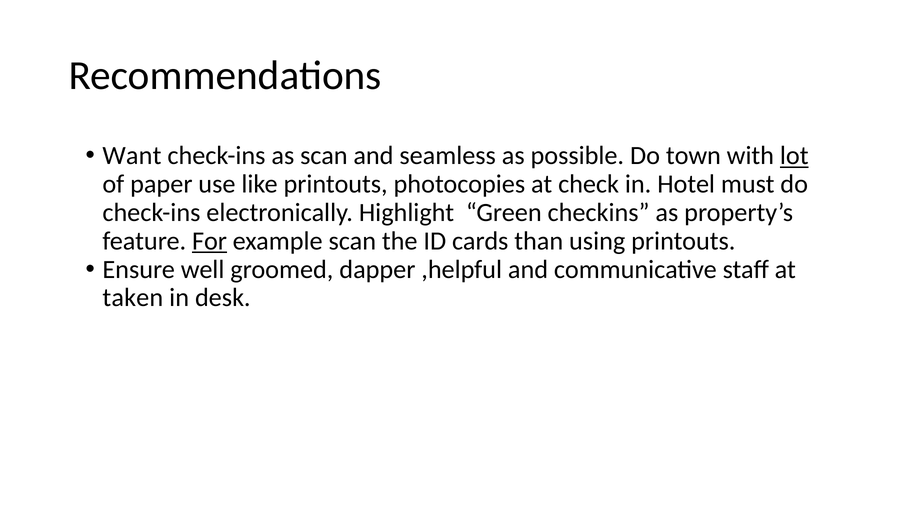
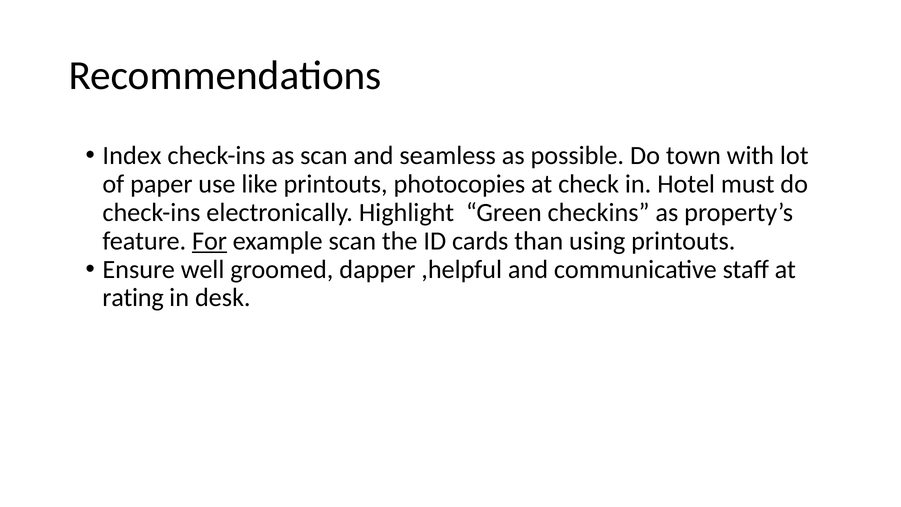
Want: Want -> Index
lot underline: present -> none
taken: taken -> rating
